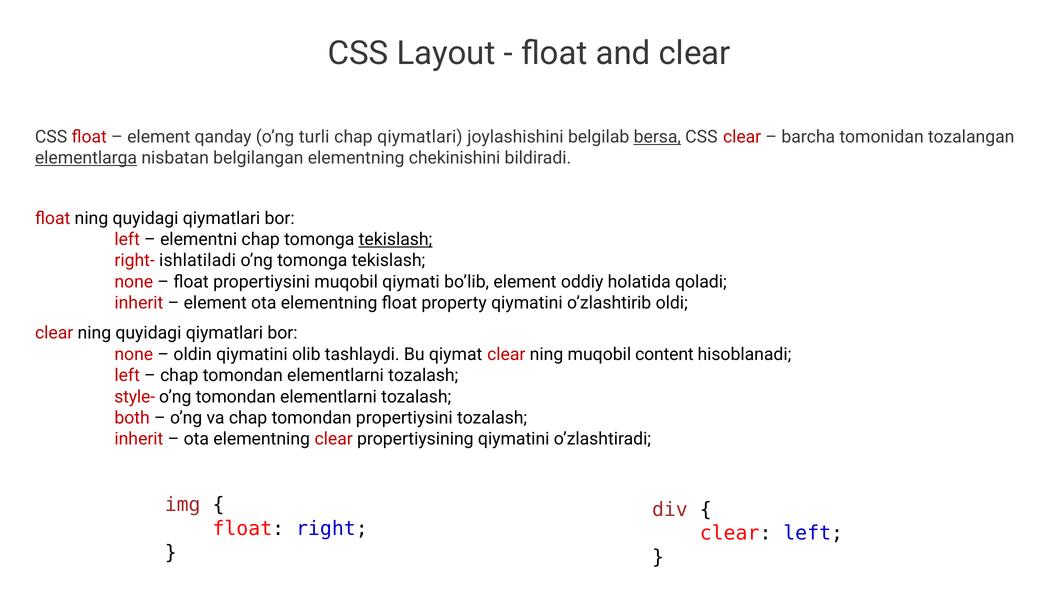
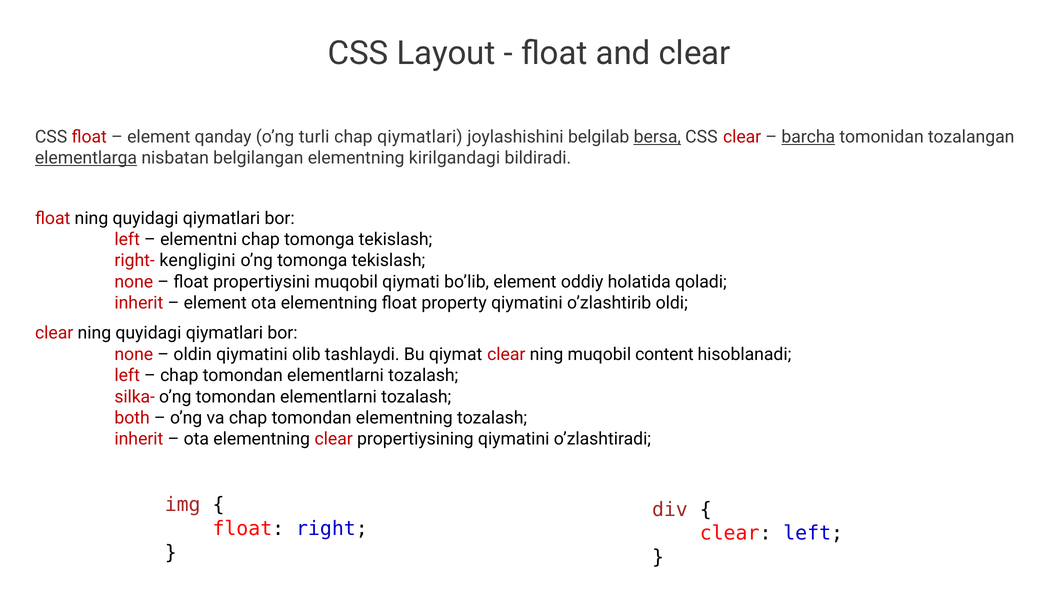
barcha underline: none -> present
chekinishini: chekinishini -> kirilgandagi
tekislash at (396, 239) underline: present -> none
ishlatiladi: ishlatiladi -> kengligini
style-: style- -> silka-
tomondan propertiysini: propertiysini -> elementning
